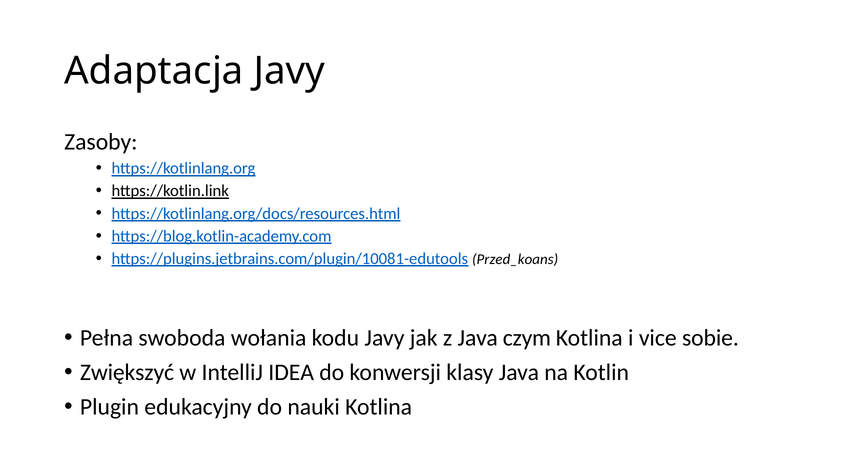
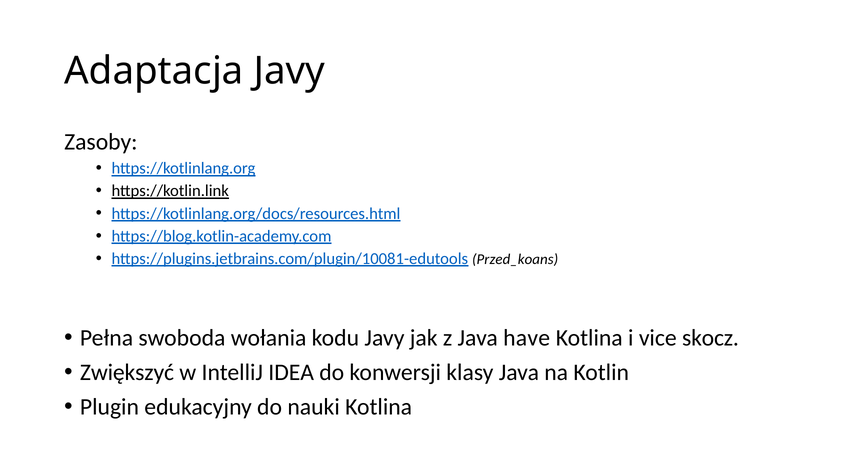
czym: czym -> have
sobie: sobie -> skocz
